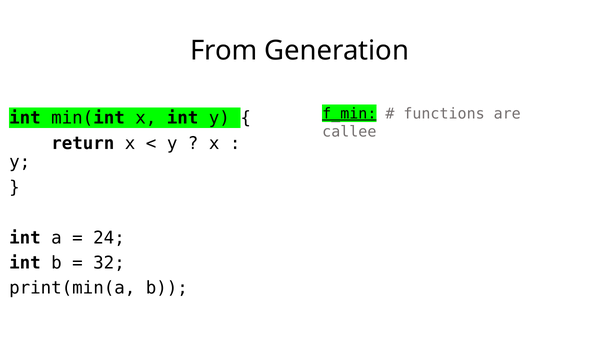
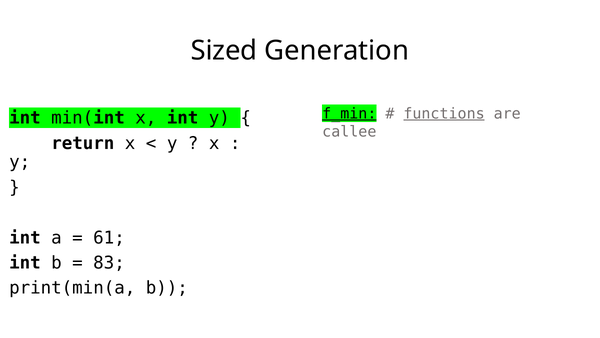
From: From -> Sized
functions underline: none -> present
24: 24 -> 61
32: 32 -> 83
